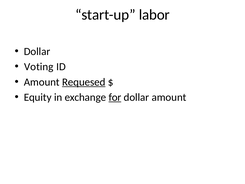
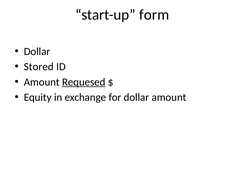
labor: labor -> form
Voting: Voting -> Stored
for underline: present -> none
